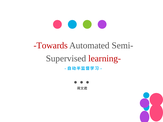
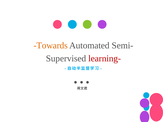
Towards colour: red -> orange
